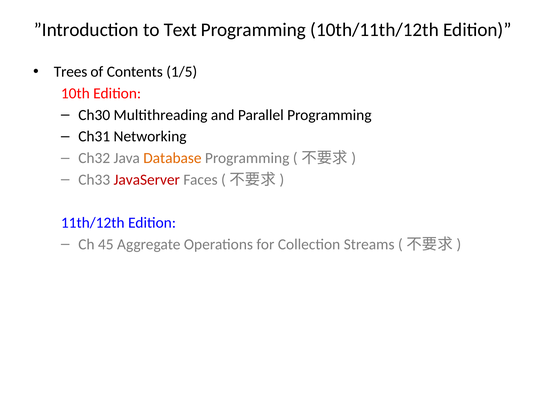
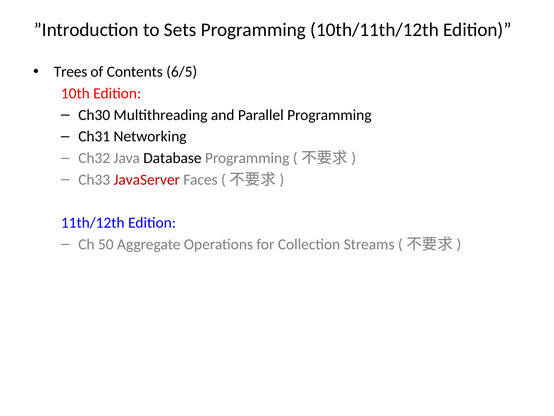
Text: Text -> Sets
1/5: 1/5 -> 6/5
Database colour: orange -> black
45: 45 -> 50
